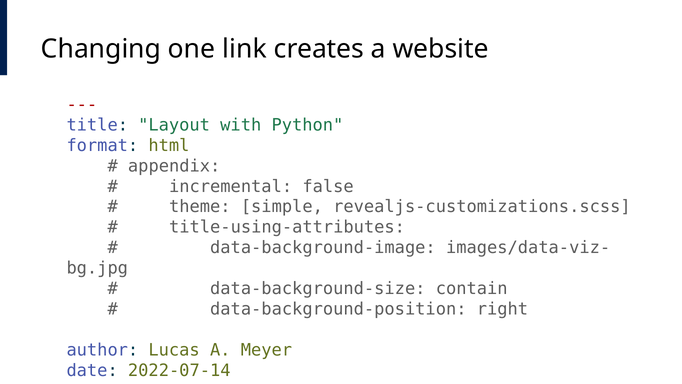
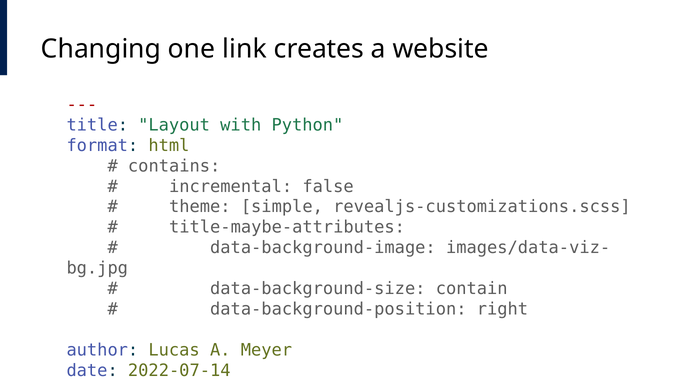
appendix: appendix -> contains
title-using-attributes: title-using-attributes -> title-maybe-attributes
